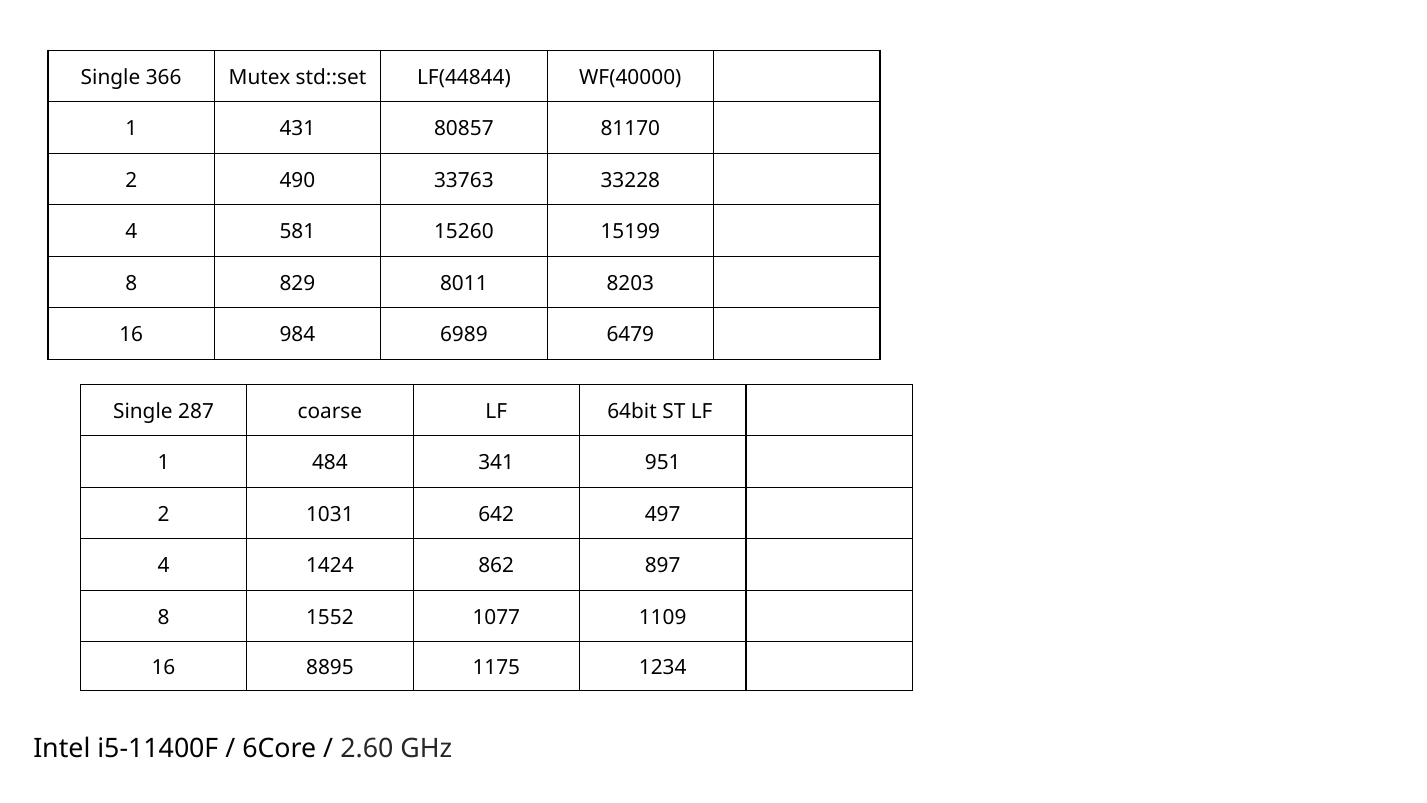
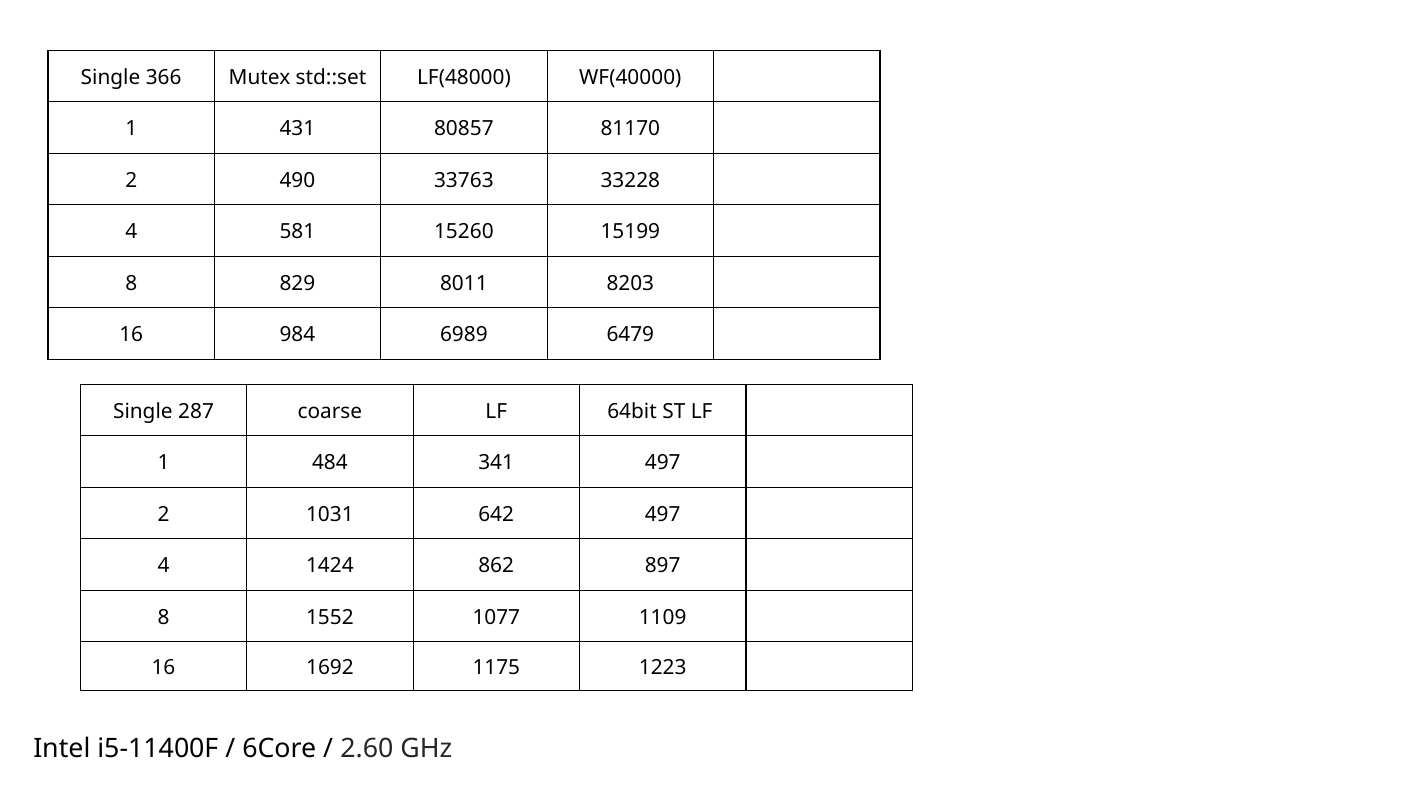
LF(44844: LF(44844 -> LF(48000
341 951: 951 -> 497
8895: 8895 -> 1692
1234: 1234 -> 1223
